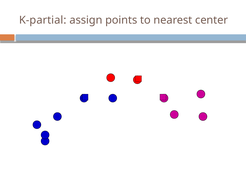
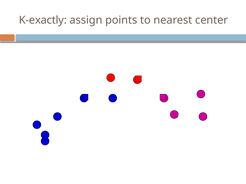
K-partial: K-partial -> K-exactly
